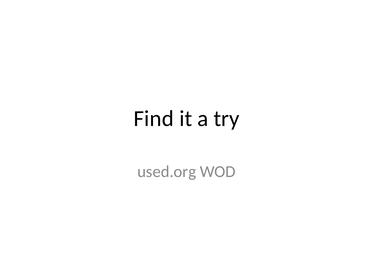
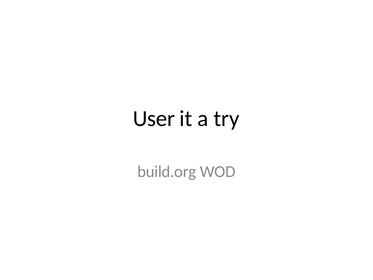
Find: Find -> User
used.org: used.org -> build.org
